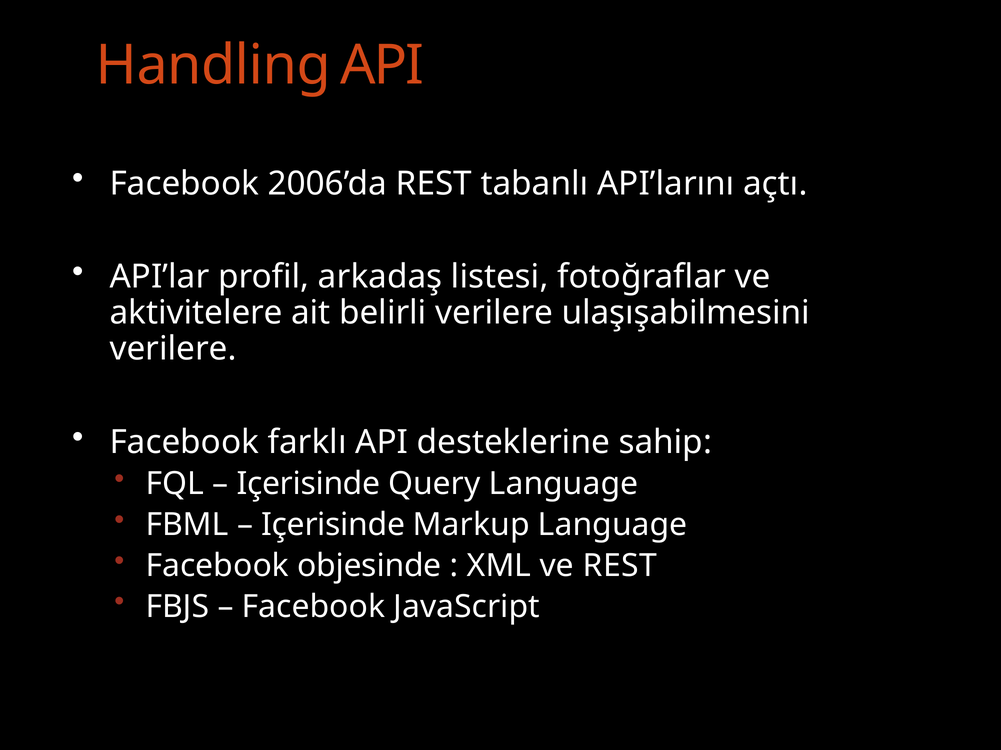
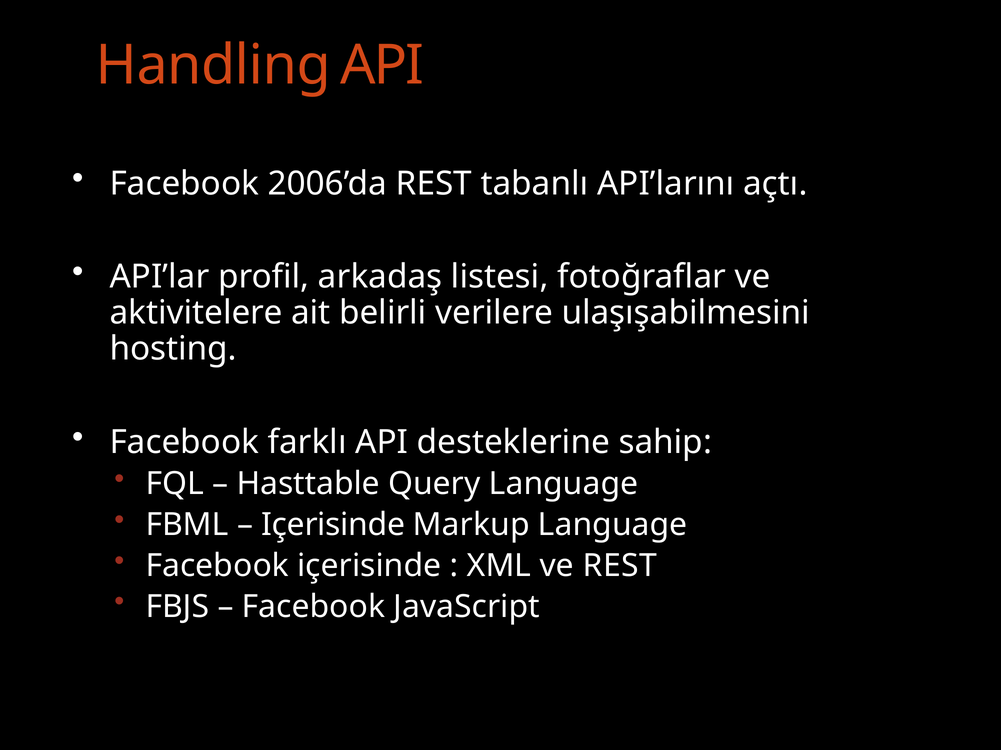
verilere at (173, 349): verilere -> hosting
Içerisinde at (308, 484): Içerisinde -> Hasttable
Facebook objesinde: objesinde -> içerisinde
